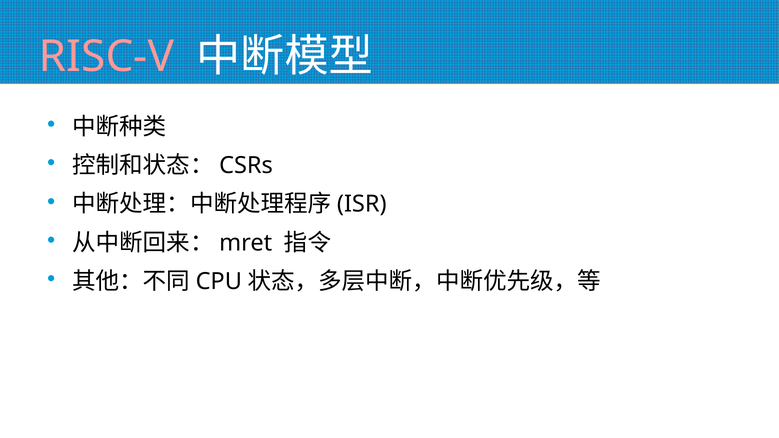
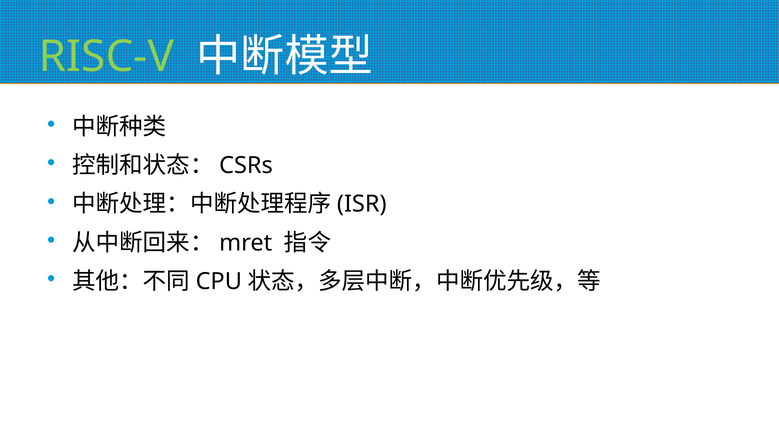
RISC-V colour: pink -> light green
